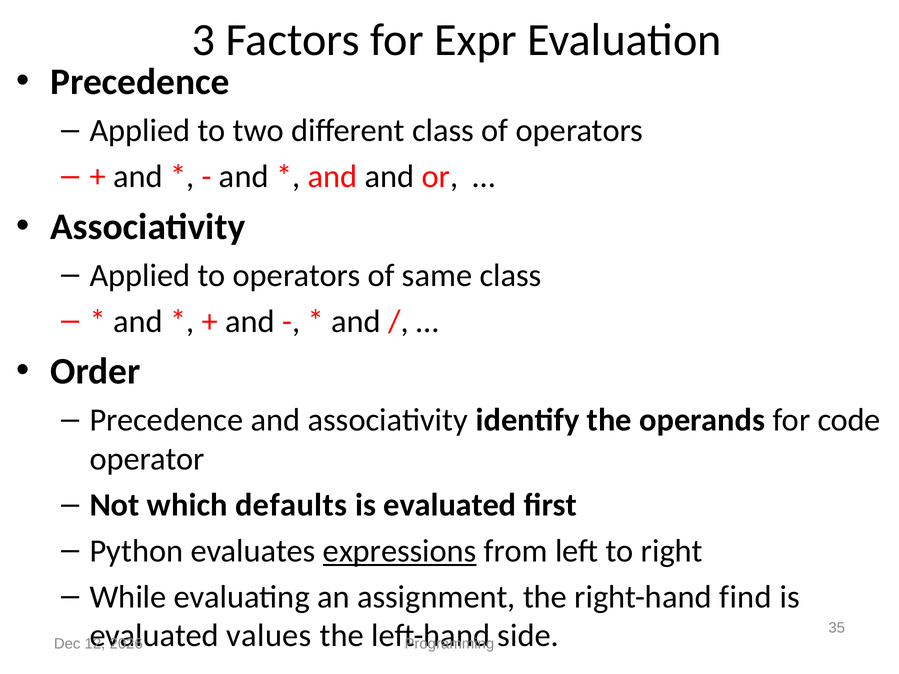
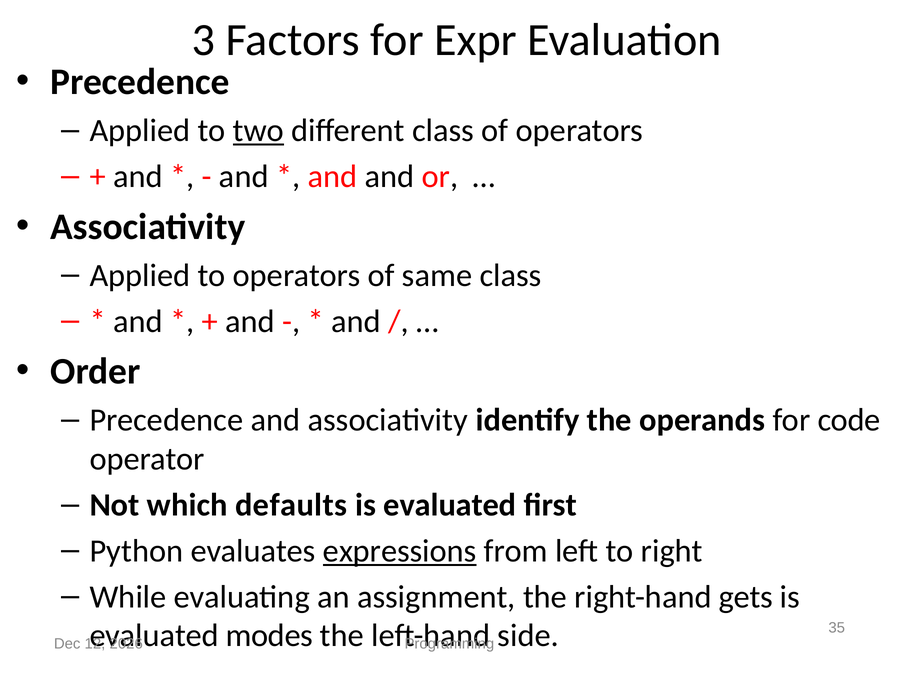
two underline: none -> present
find: find -> gets
values: values -> modes
